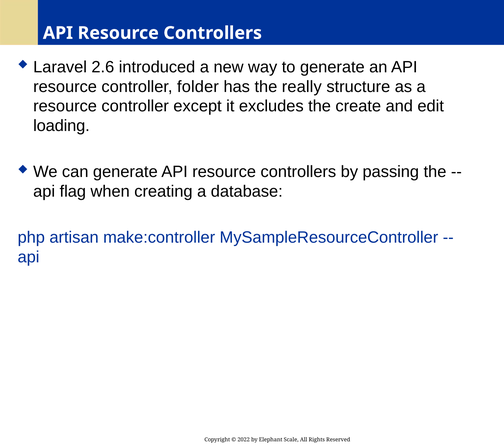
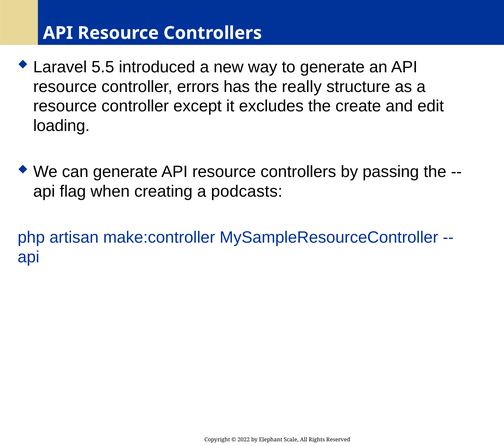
2.6: 2.6 -> 5.5
folder: folder -> errors
database: database -> podcasts
